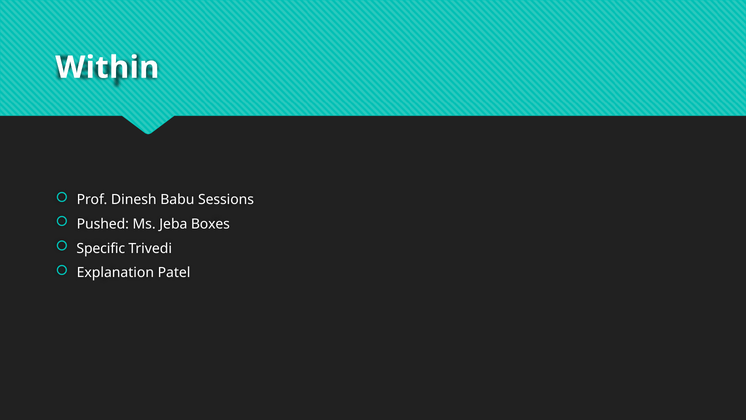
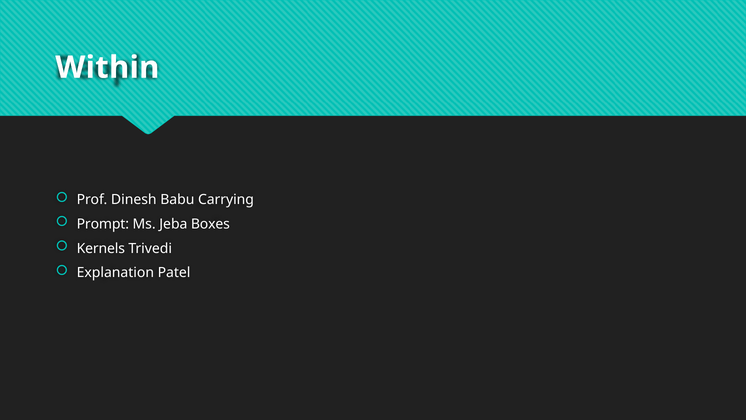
Sessions: Sessions -> Carrying
Pushed: Pushed -> Prompt
Specific: Specific -> Kernels
